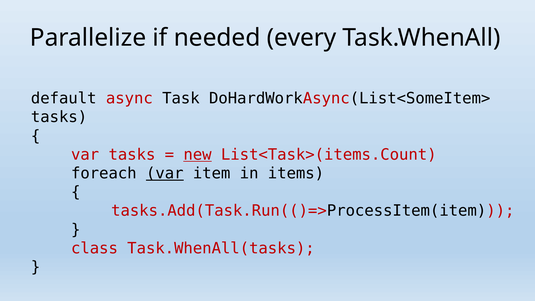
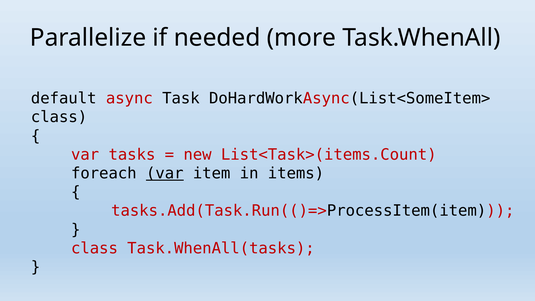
every: every -> more
tasks at (59, 117): tasks -> class
new underline: present -> none
